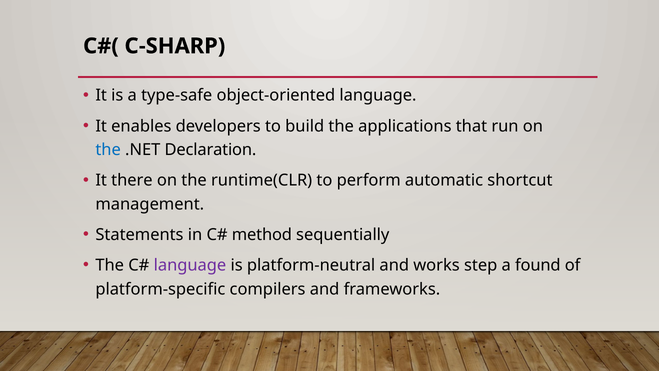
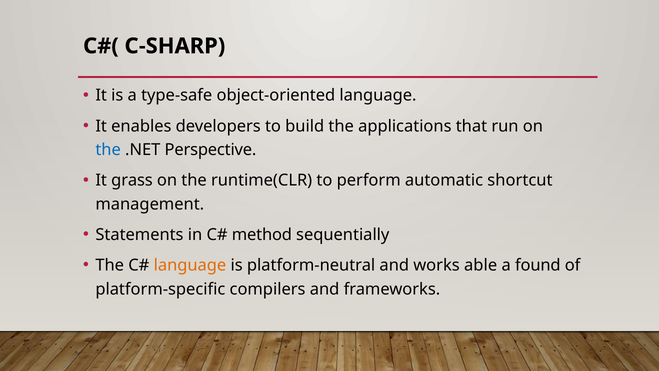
Declaration: Declaration -> Perspective
there: there -> grass
language at (190, 265) colour: purple -> orange
step: step -> able
